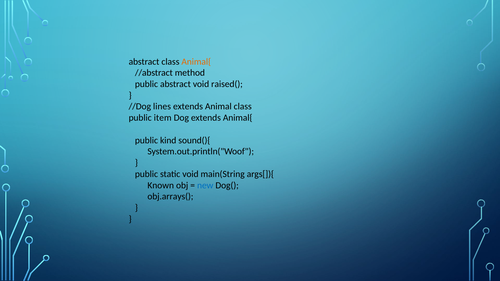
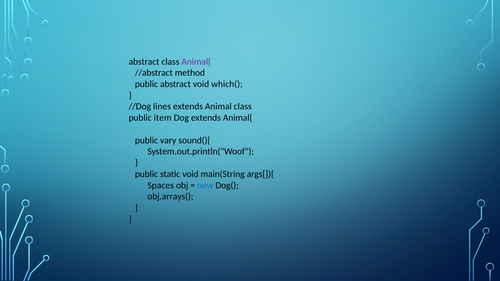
Animal{ at (196, 62) colour: orange -> purple
raised(: raised( -> which(
kind: kind -> vary
Known: Known -> Spaces
